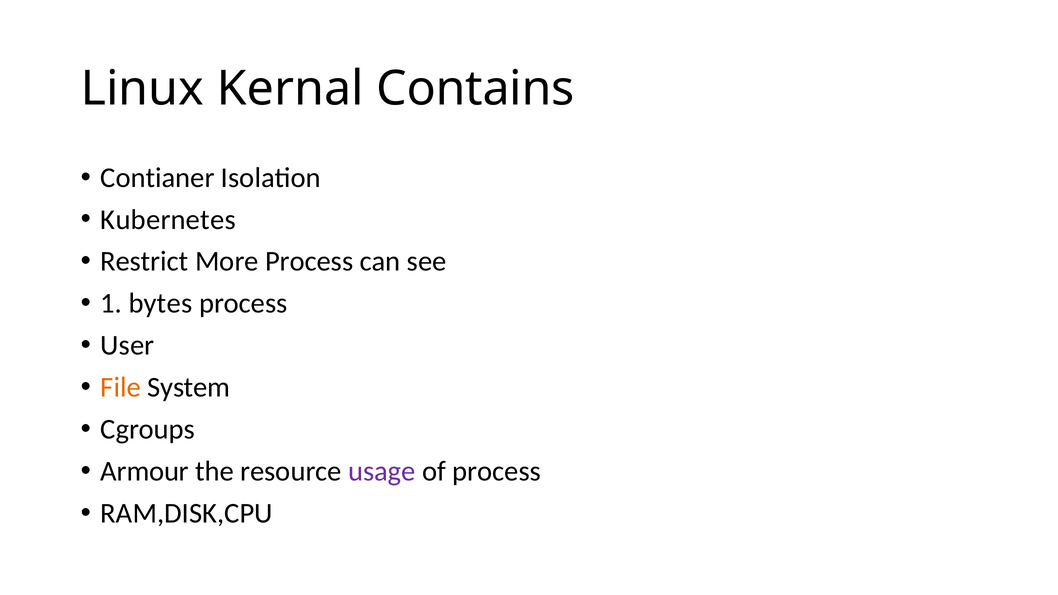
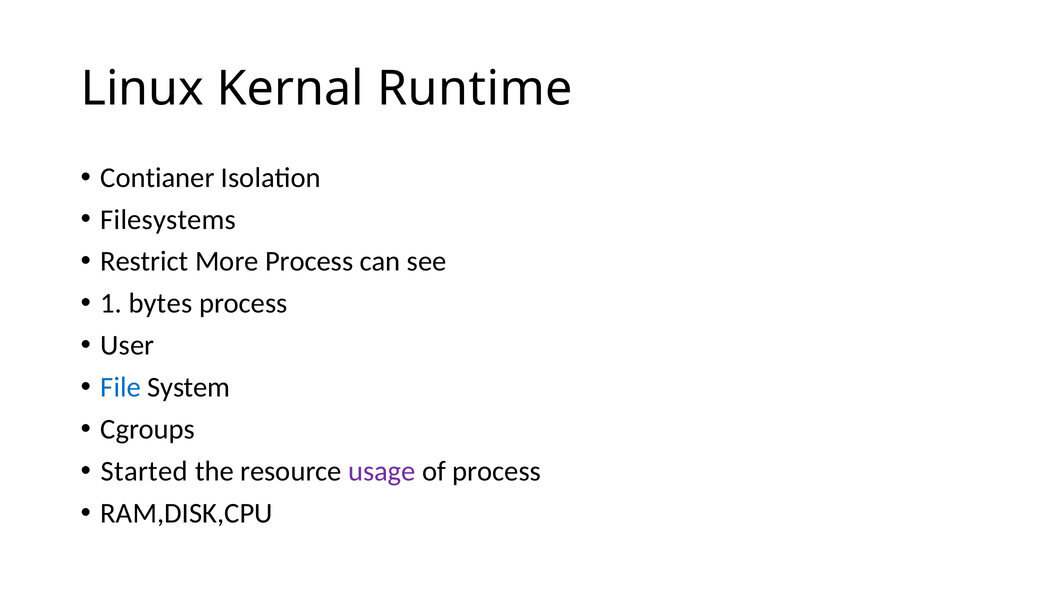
Contains: Contains -> Runtime
Kubernetes: Kubernetes -> Filesystems
File colour: orange -> blue
Armour: Armour -> Started
